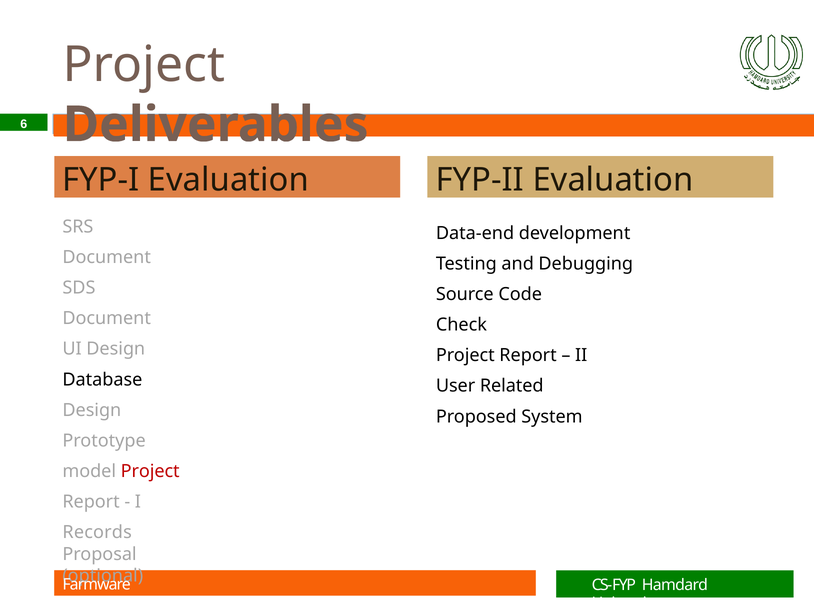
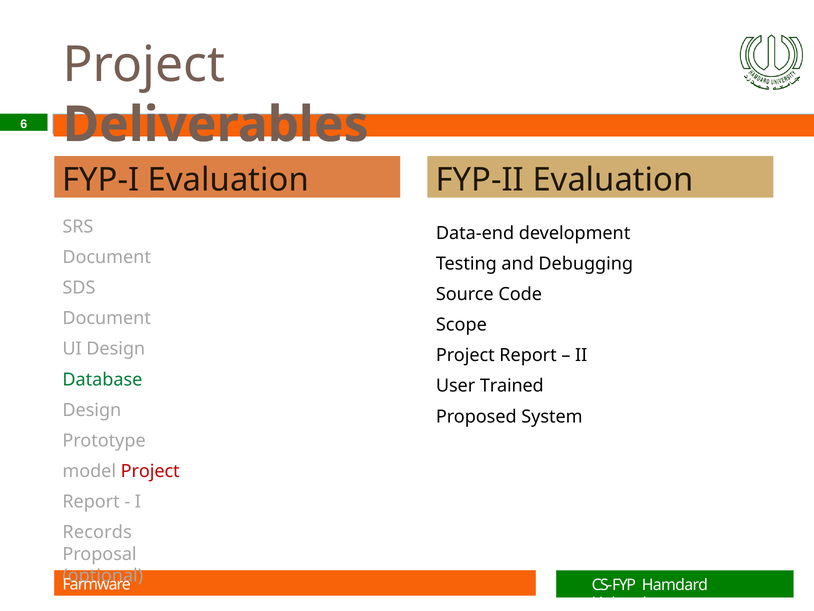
Check: Check -> Scope
Database colour: black -> green
Related: Related -> Trained
